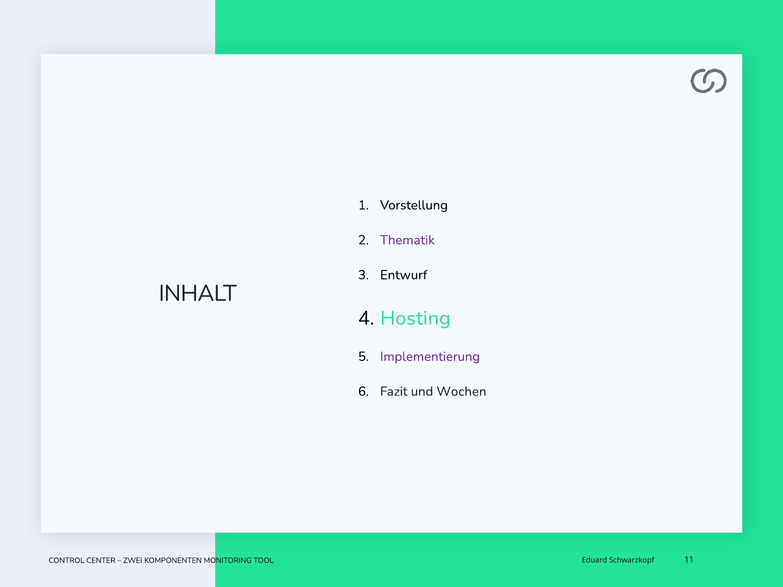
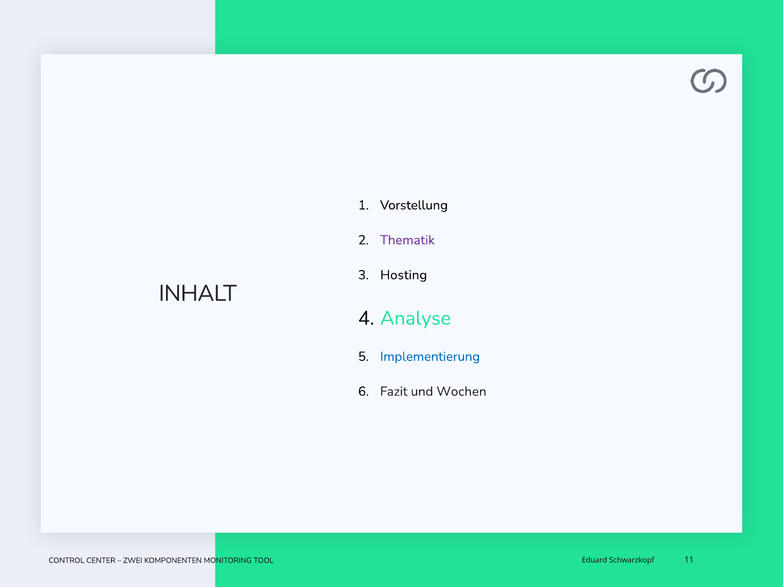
Entwurf: Entwurf -> Hosting
Hosting: Hosting -> Analyse
Implementierung colour: purple -> blue
